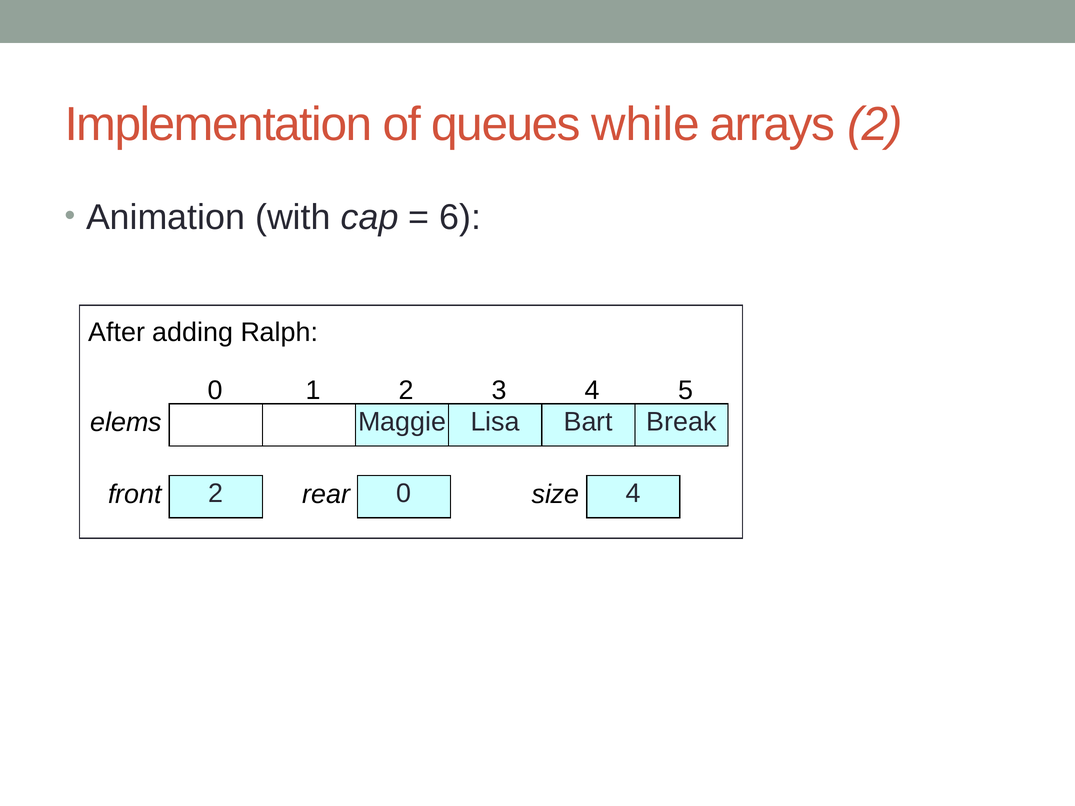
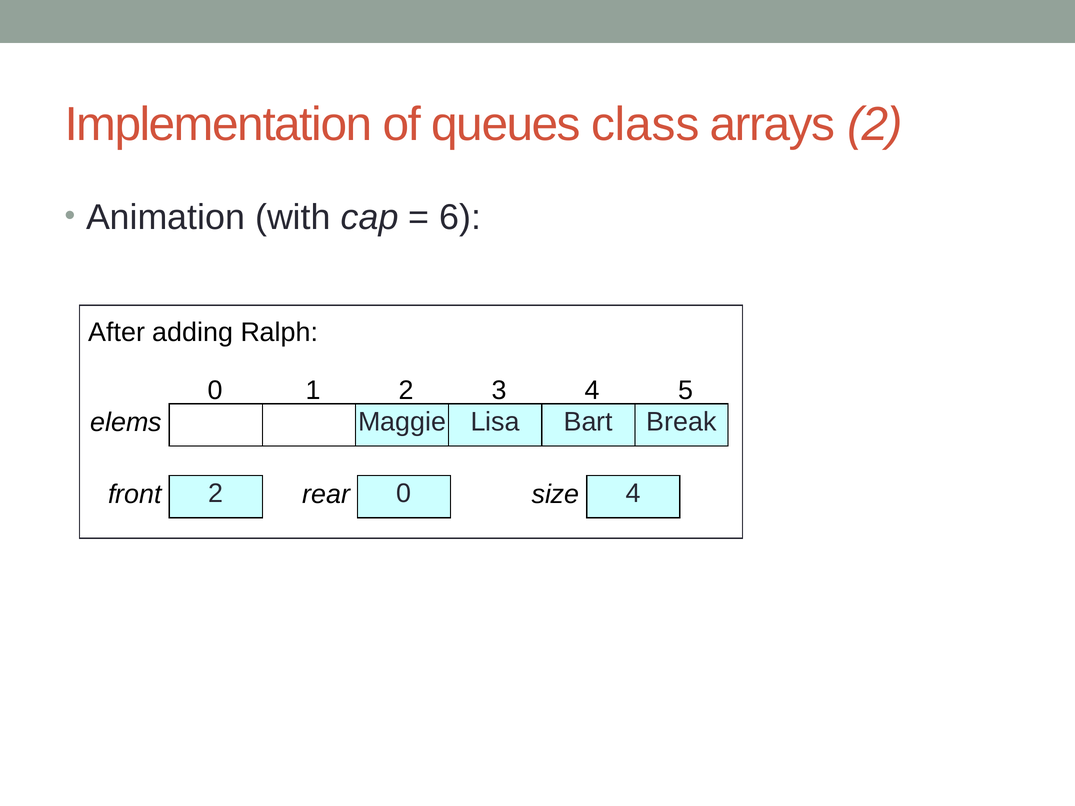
while: while -> class
